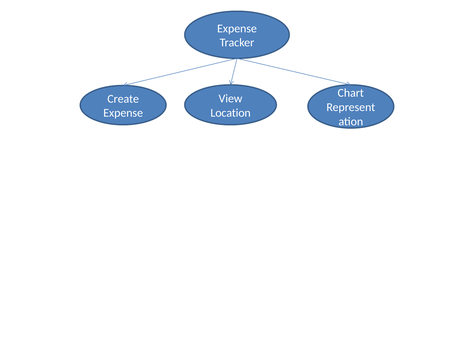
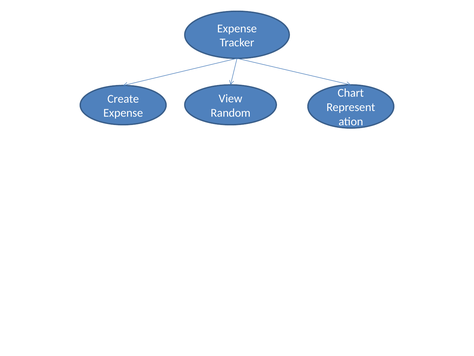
Location: Location -> Random
